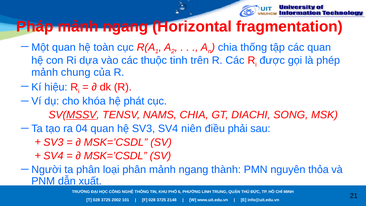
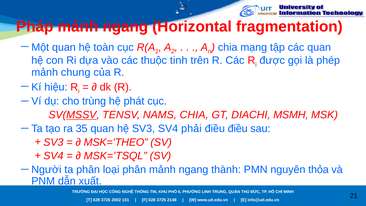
thống: thống -> mạng
khóa: khóa -> trùng
SONG: SONG -> MSMH
04: 04 -> 35
niên: niên -> phải
điều phải: phải -> điều
MSK=’CSDL at (116, 142): MSK=’CSDL -> MSK=’THEO
MSK=’CSDL at (115, 156): MSK=’CSDL -> MSK=’TSQL
